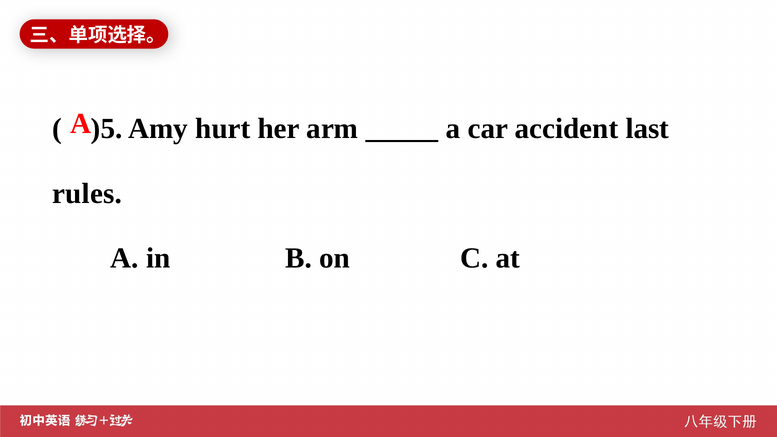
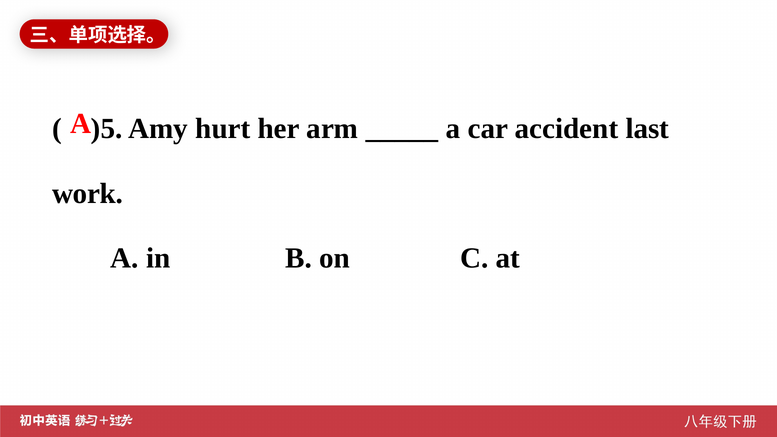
rules: rules -> work
